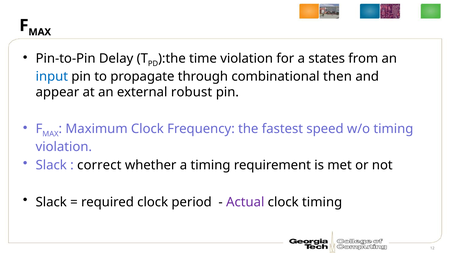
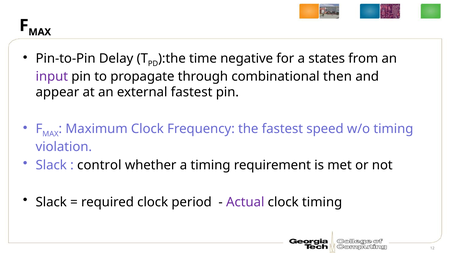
time violation: violation -> negative
input colour: blue -> purple
external robust: robust -> fastest
correct: correct -> control
